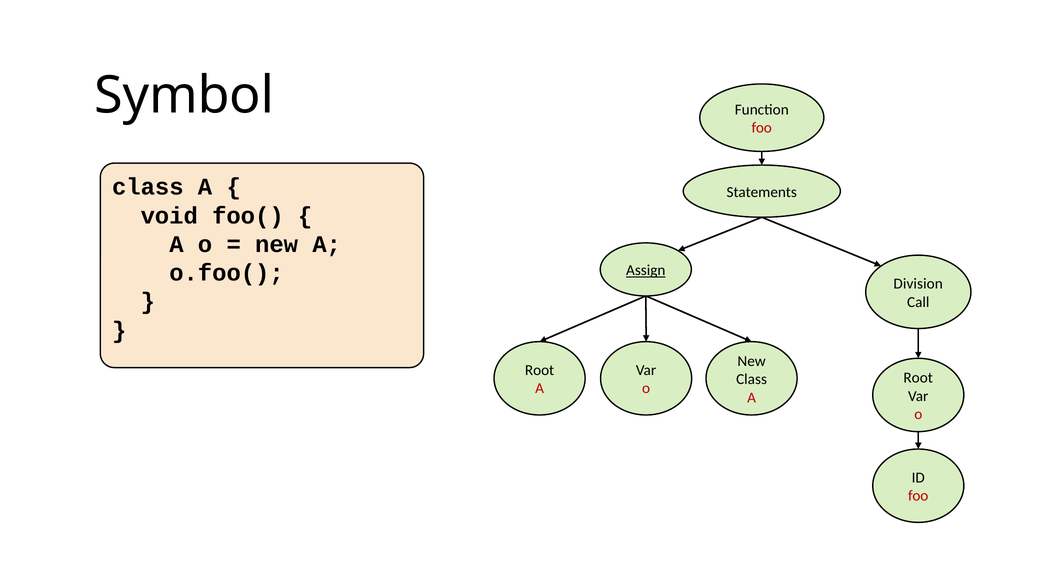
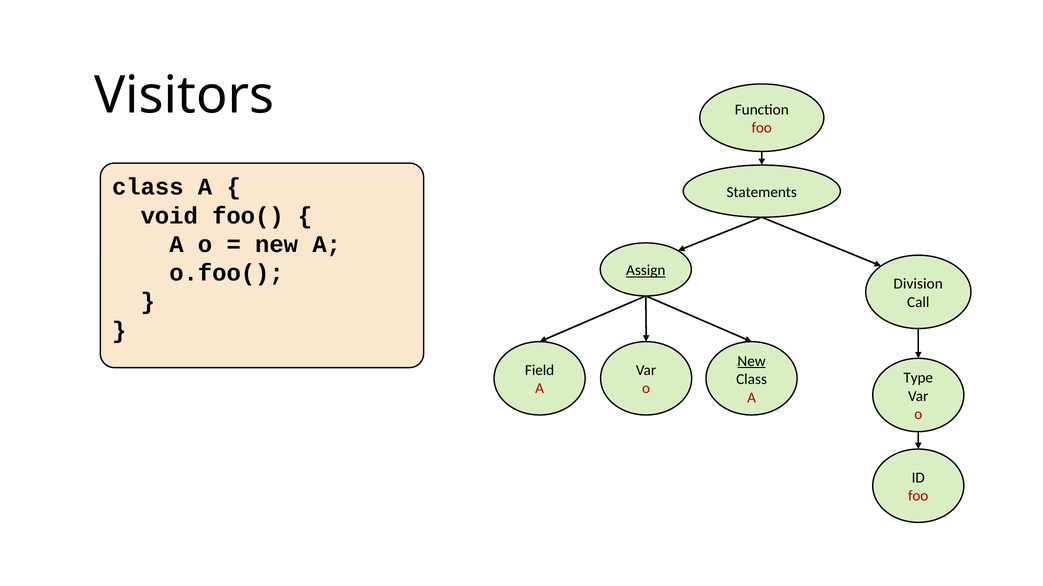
Symbol: Symbol -> Visitors
New at (752, 362) underline: none -> present
Root at (540, 371): Root -> Field
Root at (918, 378): Root -> Type
